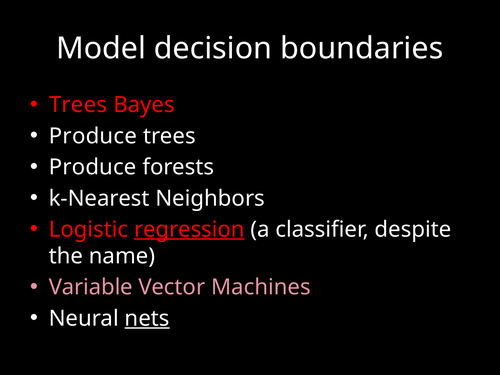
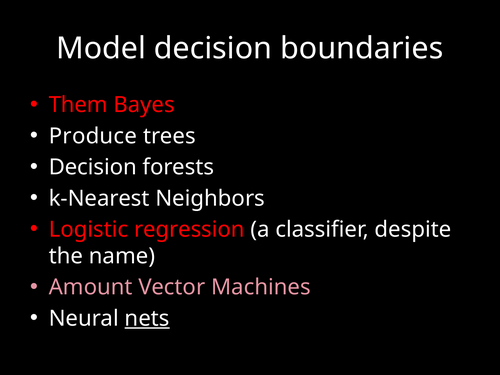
Trees at (78, 105): Trees -> Them
Produce at (93, 167): Produce -> Decision
regression underline: present -> none
Variable: Variable -> Amount
